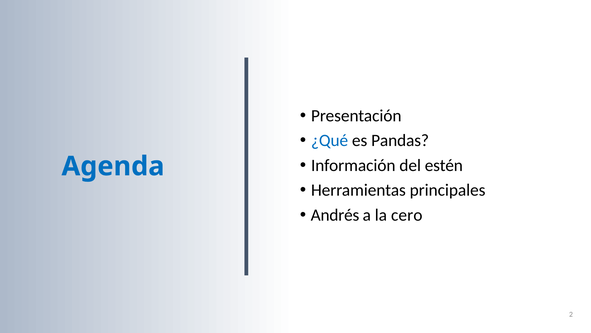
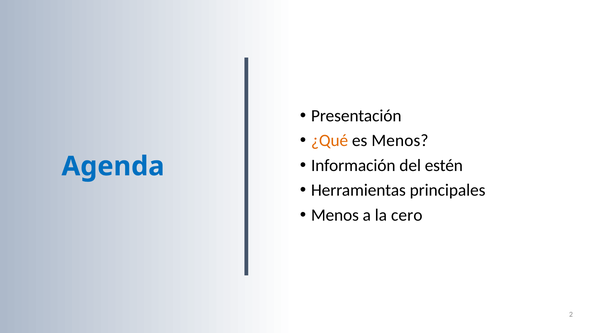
¿Qué colour: blue -> orange
es Pandas: Pandas -> Menos
Andrés at (335, 215): Andrés -> Menos
